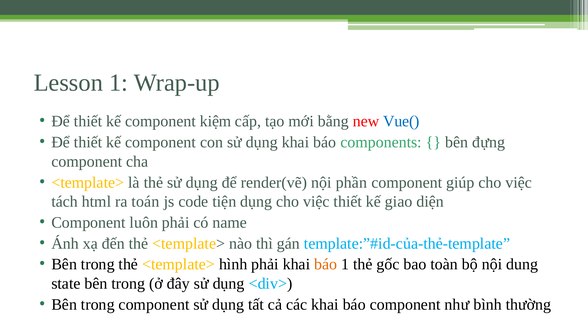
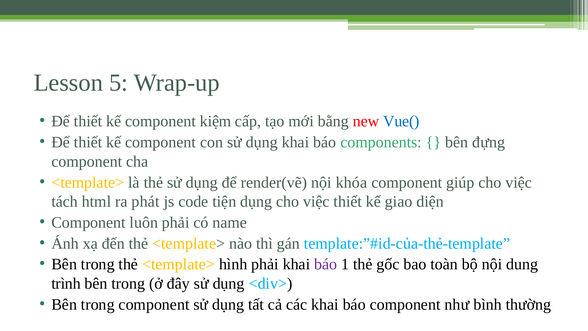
Lesson 1: 1 -> 5
phần: phần -> khóa
toán: toán -> phát
báo at (326, 264) colour: orange -> purple
state: state -> trình
